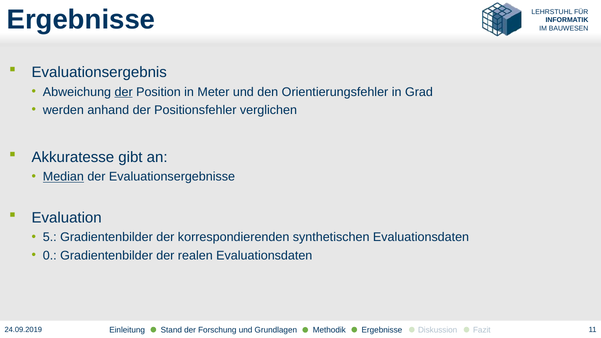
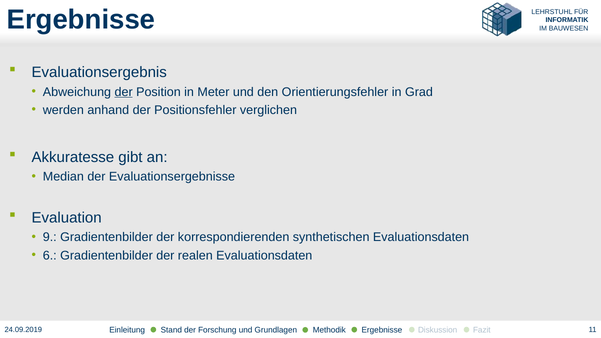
Median underline: present -> none
5: 5 -> 9
0: 0 -> 6
